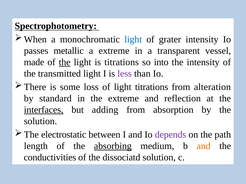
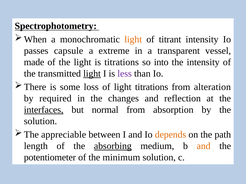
light at (133, 39) colour: blue -> orange
grater: grater -> titrant
metallic: metallic -> capsule
the at (65, 62) underline: present -> none
light at (92, 74) underline: none -> present
standard: standard -> required
the extreme: extreme -> changes
adding: adding -> normal
electrostatic: electrostatic -> appreciable
depends colour: purple -> orange
conductivities: conductivities -> potentiometer
dissociatd: dissociatd -> minimum
